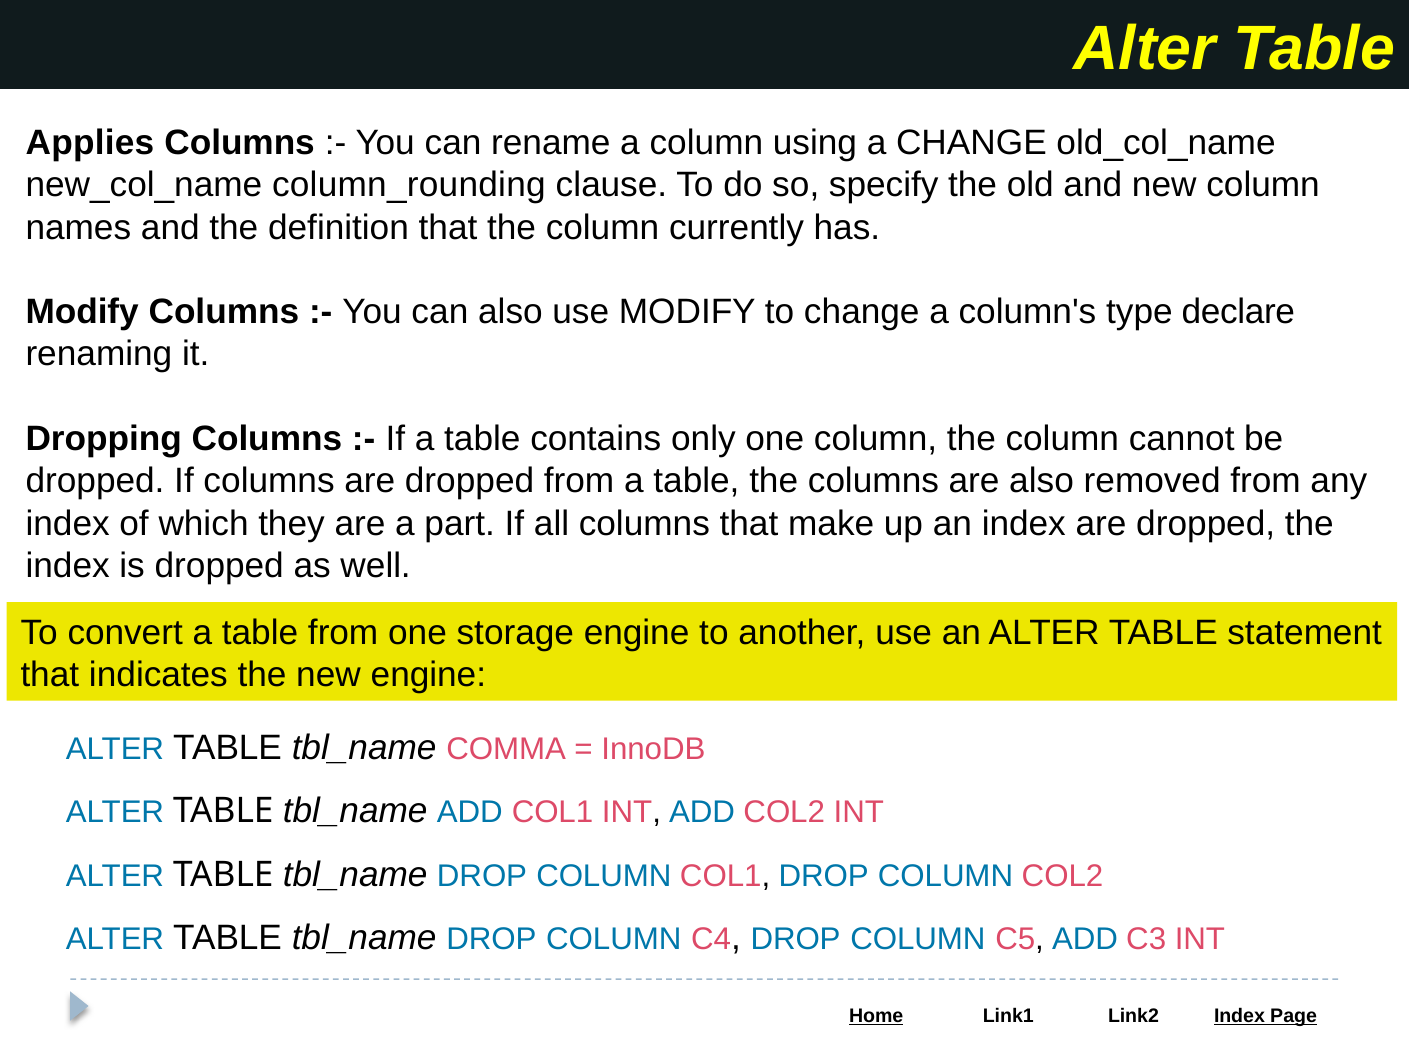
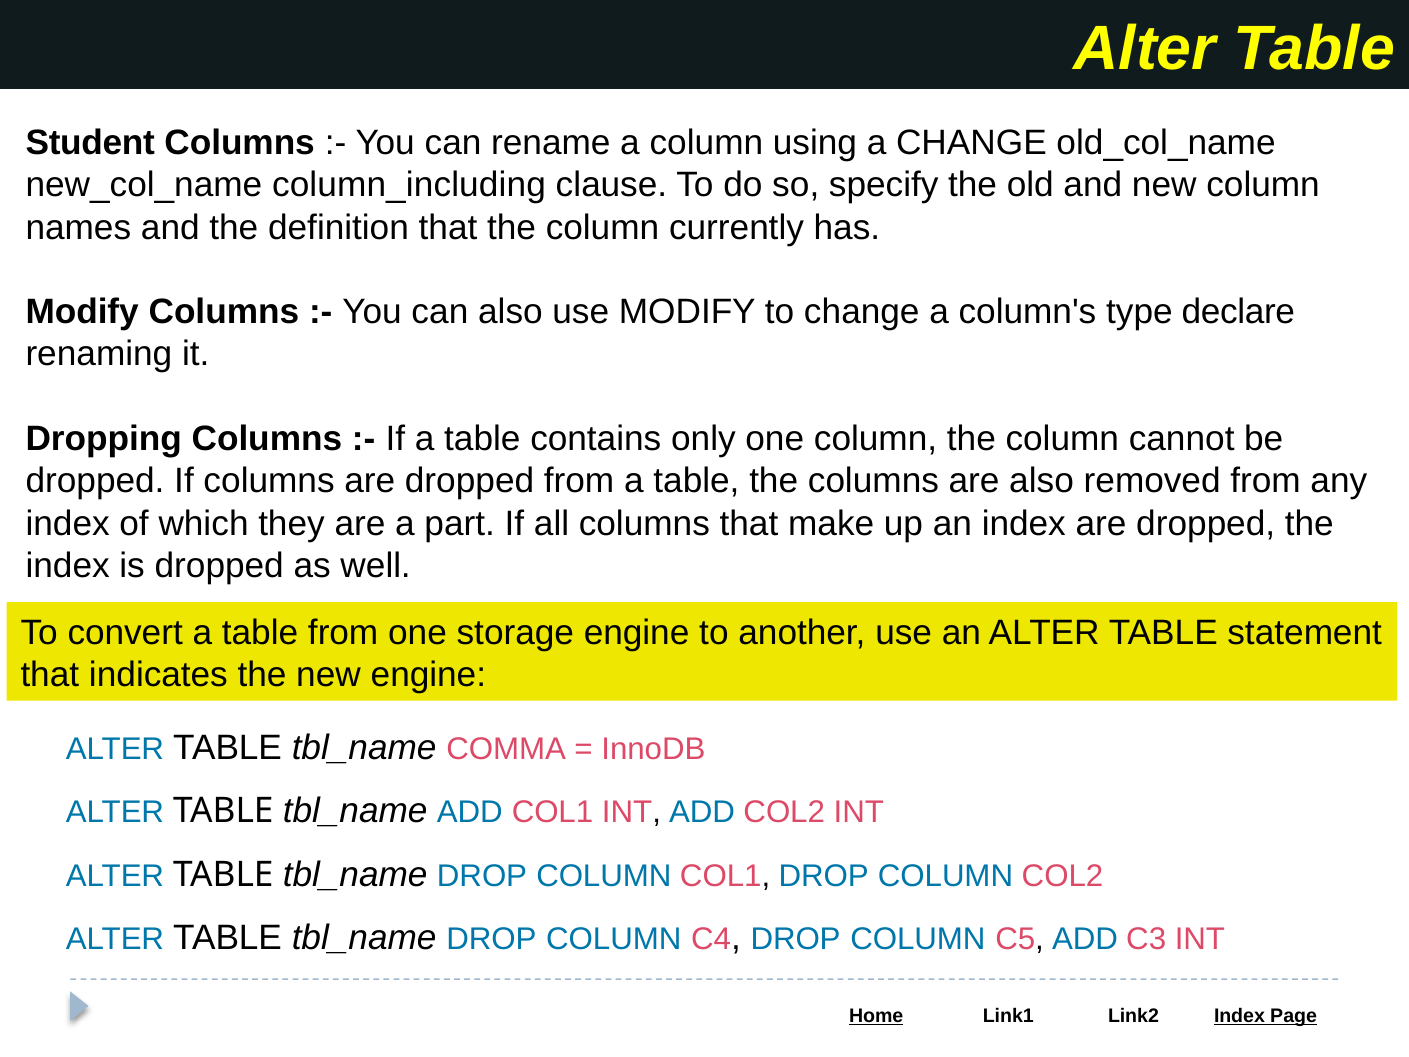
Applies: Applies -> Student
column_rounding: column_rounding -> column_including
